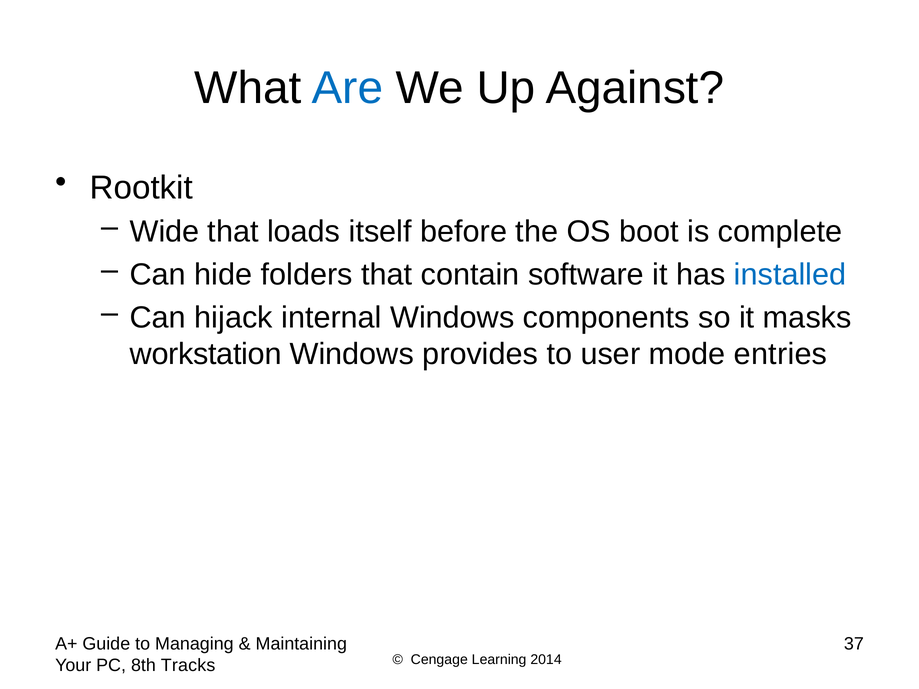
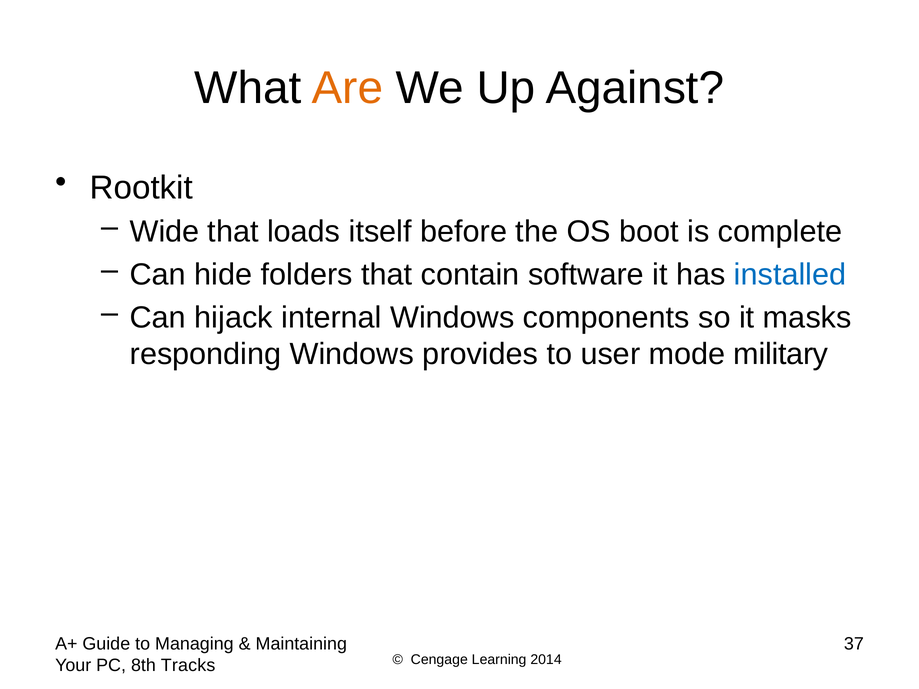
Are colour: blue -> orange
workstation: workstation -> responding
entries: entries -> military
